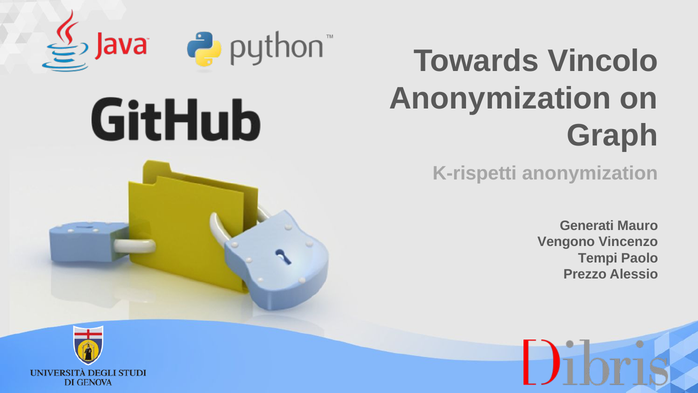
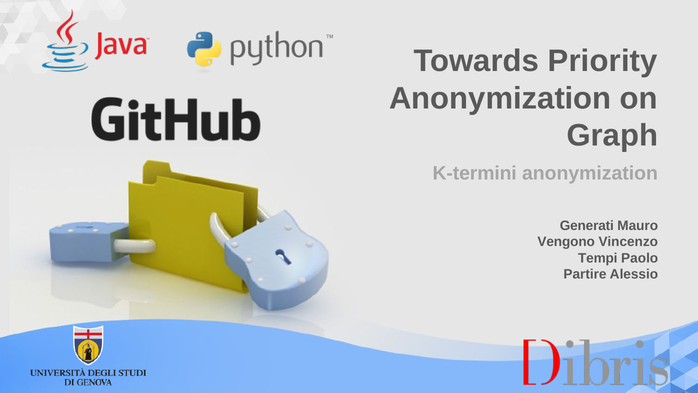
Vincolo: Vincolo -> Priority
K-rispetti: K-rispetti -> K-termini
Prezzo: Prezzo -> Partire
